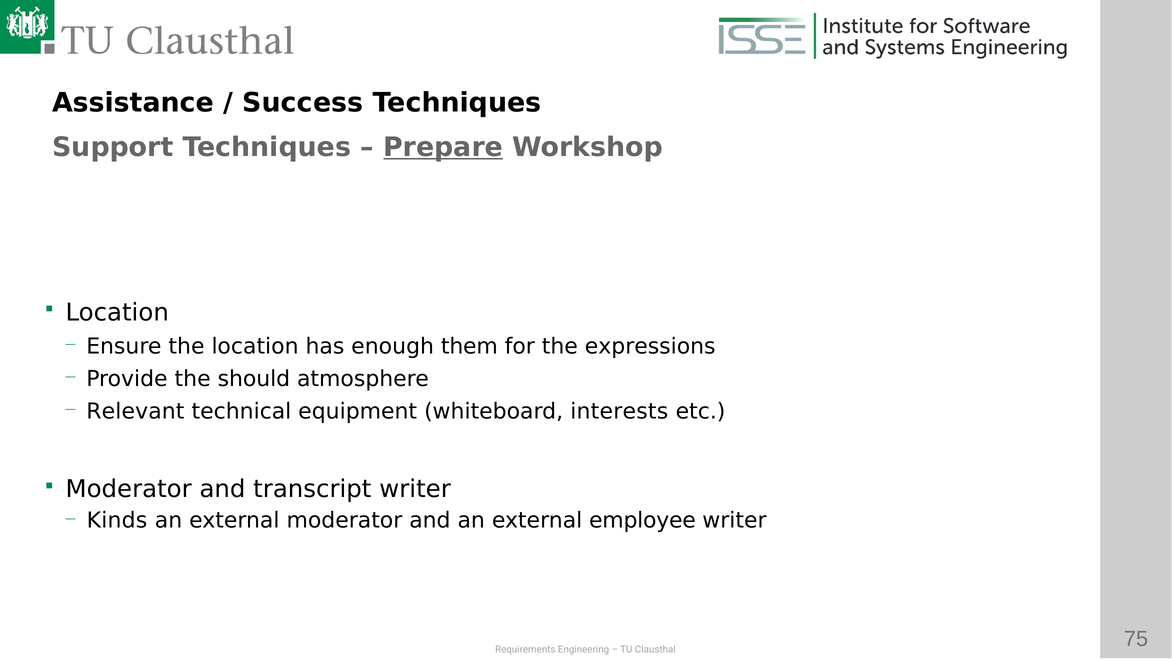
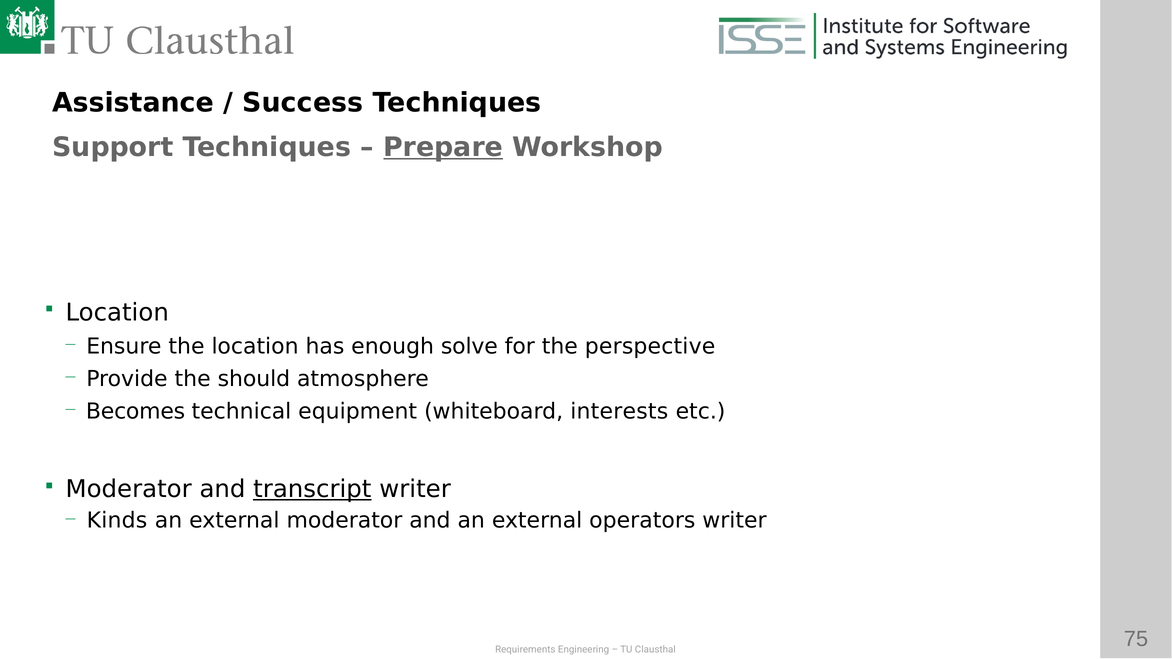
them: them -> solve
expressions: expressions -> perspective
Relevant: Relevant -> Becomes
transcript underline: none -> present
employee: employee -> operators
